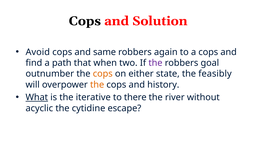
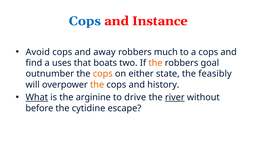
Cops at (85, 21) colour: black -> blue
Solution: Solution -> Instance
same: same -> away
again: again -> much
path: path -> uses
when: when -> boats
the at (155, 63) colour: purple -> orange
iterative: iterative -> arginine
there: there -> drive
river underline: none -> present
acyclic: acyclic -> before
